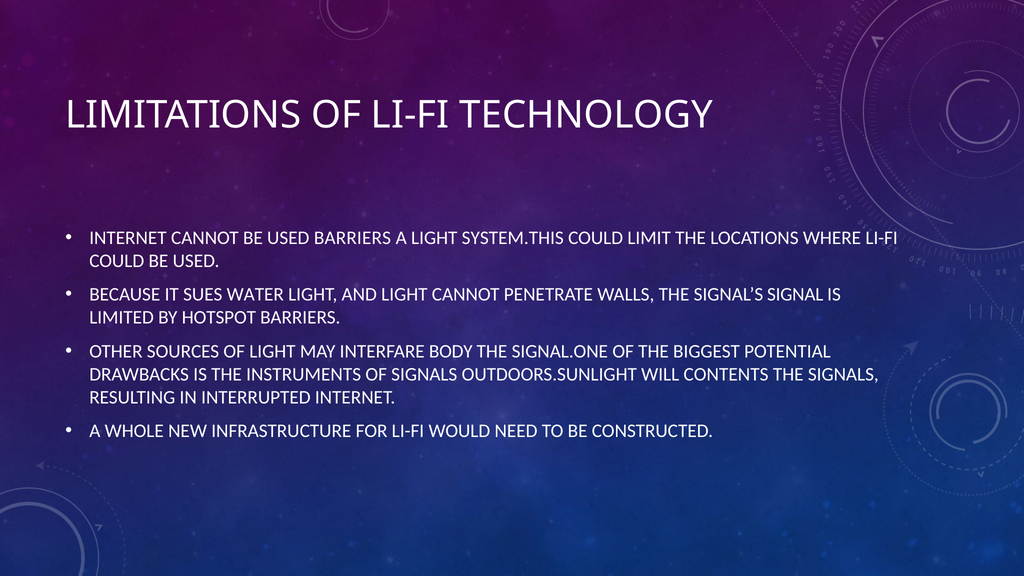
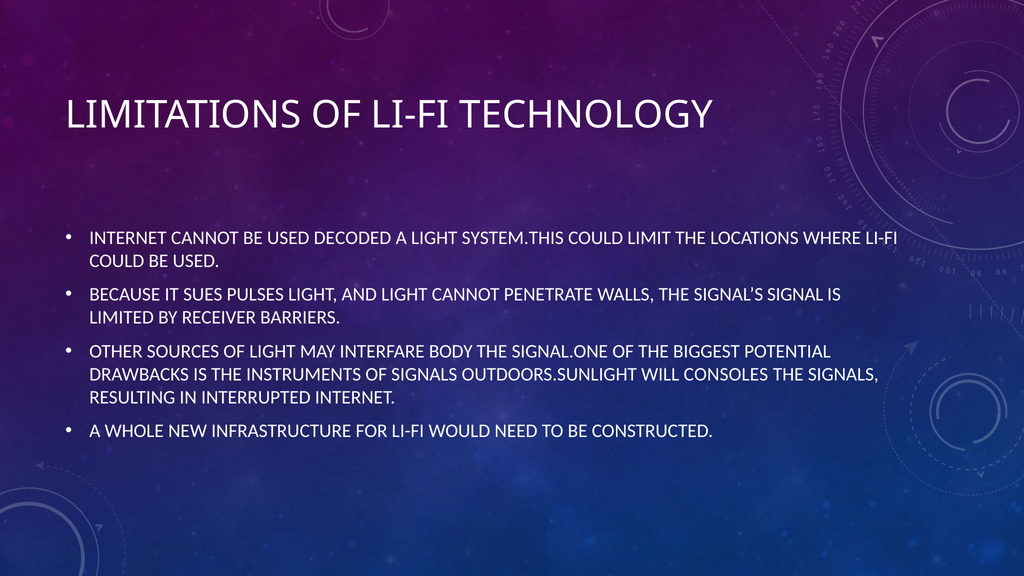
USED BARRIERS: BARRIERS -> DECODED
WATER: WATER -> PULSES
HOTSPOT: HOTSPOT -> RECEIVER
CONTENTS: CONTENTS -> CONSOLES
